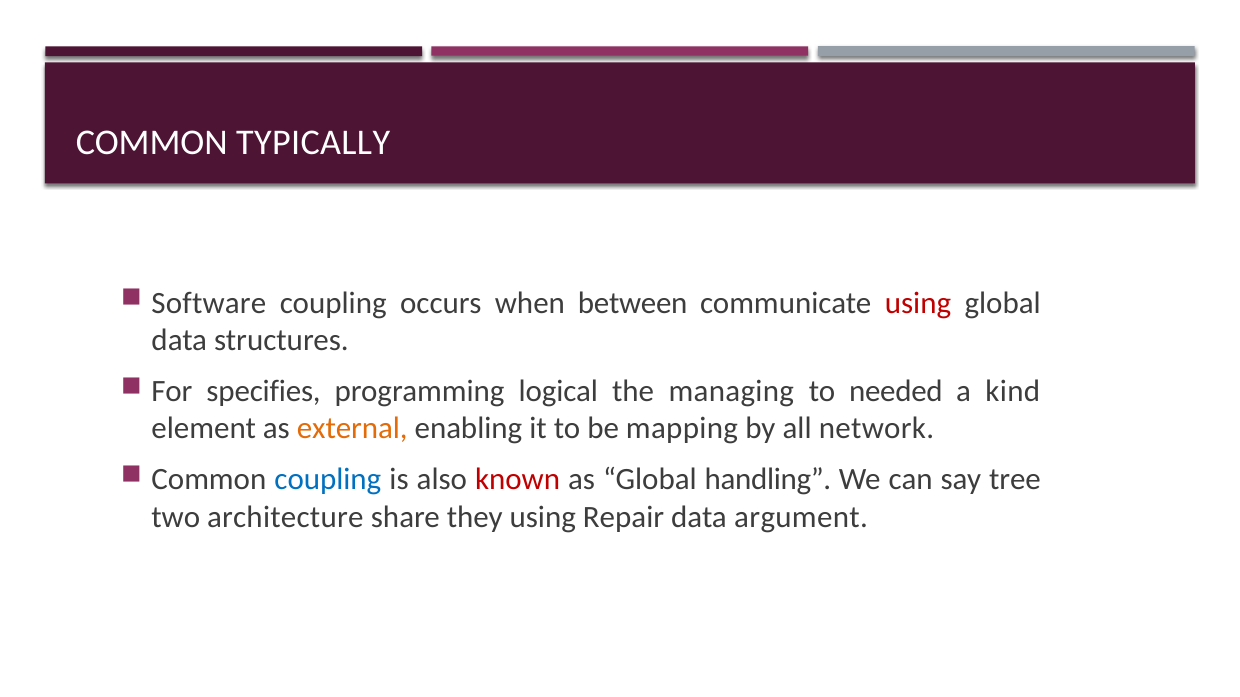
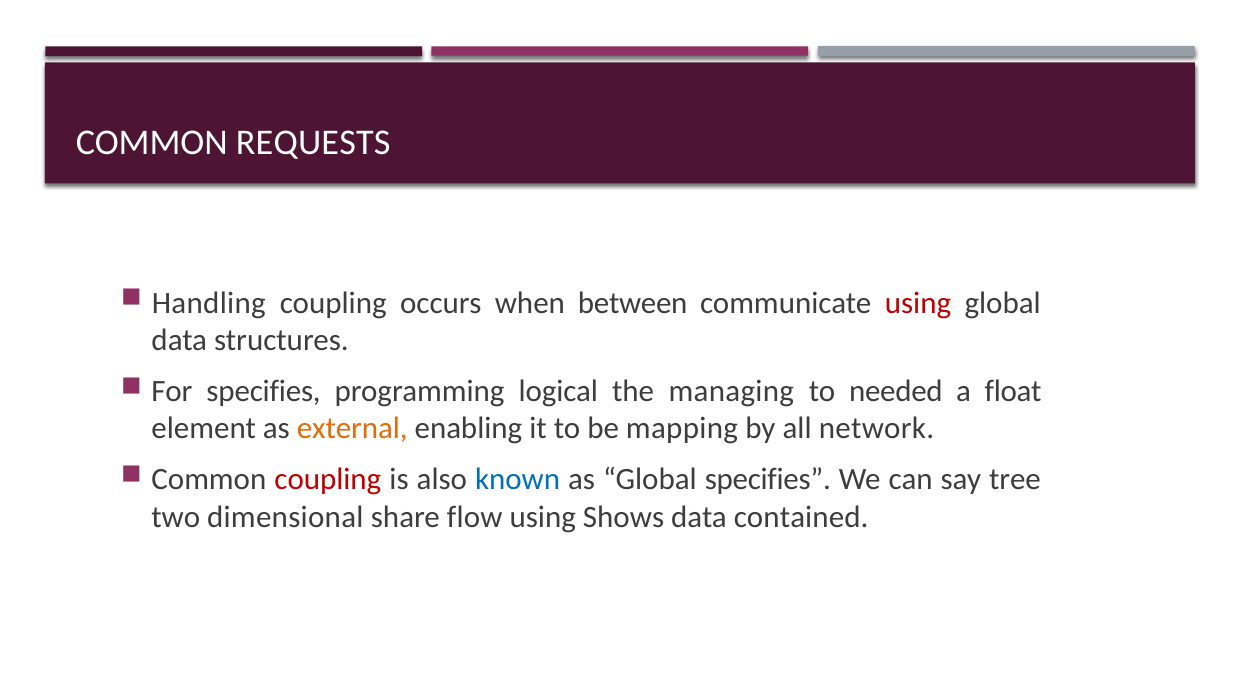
TYPICALLY: TYPICALLY -> REQUESTS
Software: Software -> Handling
kind: kind -> float
coupling at (328, 480) colour: blue -> red
known colour: red -> blue
Global handling: handling -> specifies
architecture: architecture -> dimensional
they: they -> flow
Repair: Repair -> Shows
argument: argument -> contained
